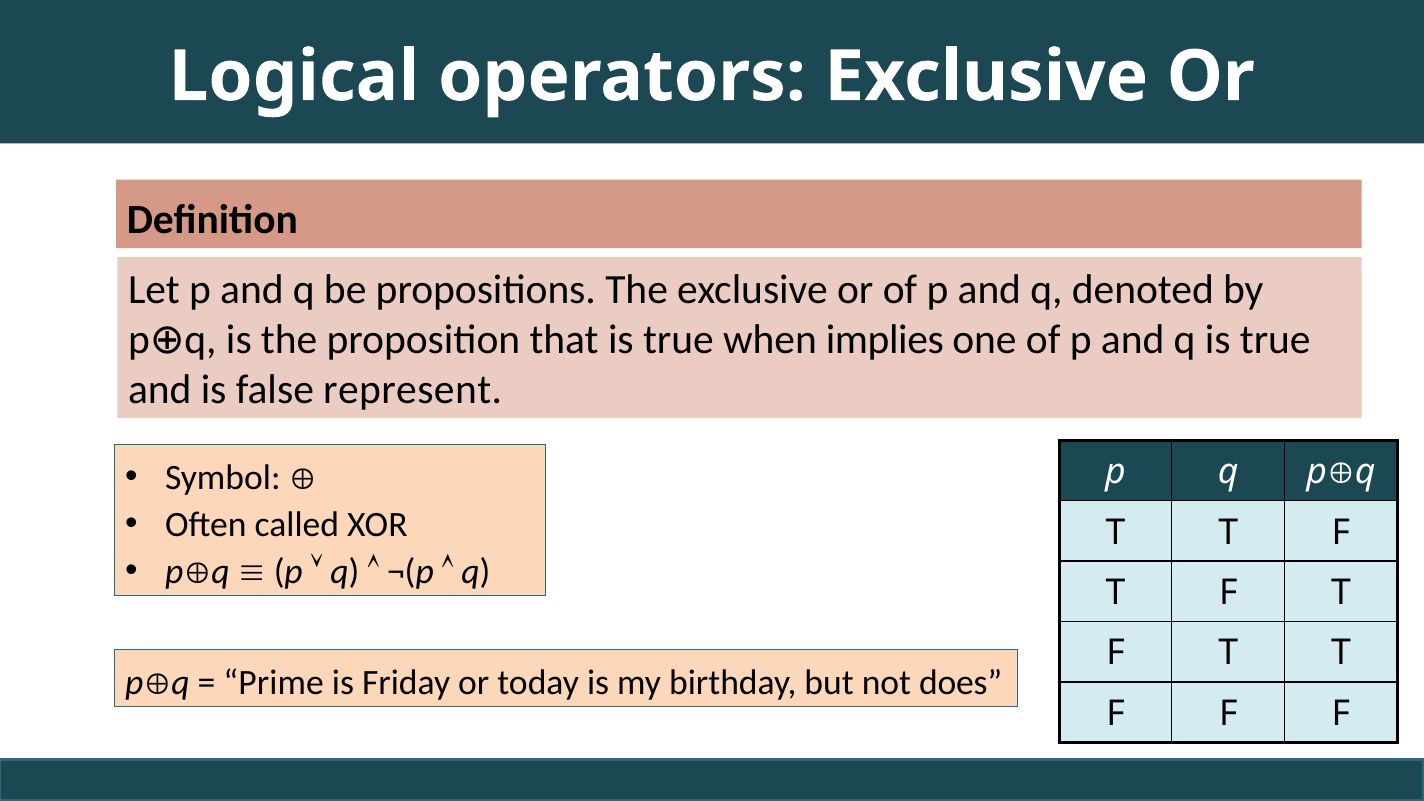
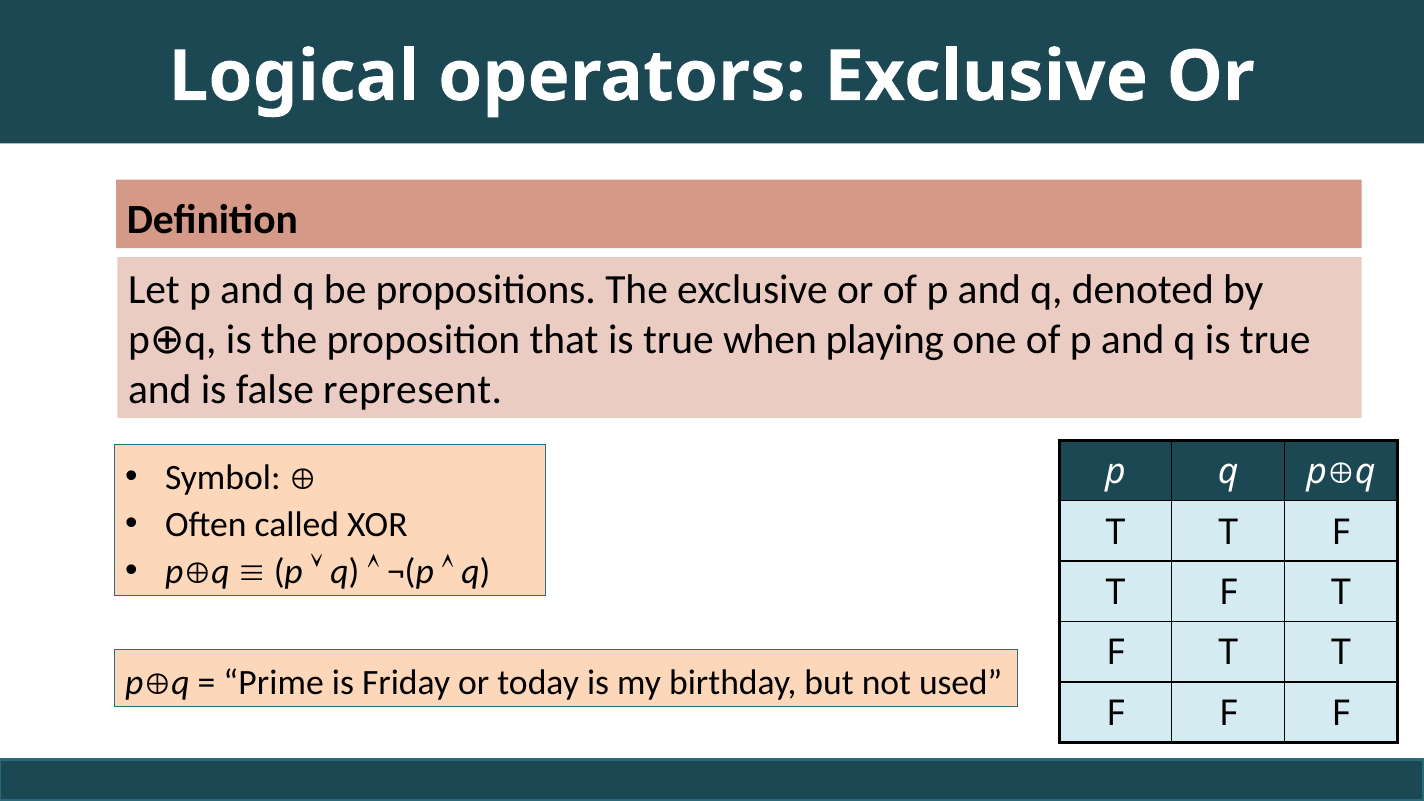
implies: implies -> playing
does: does -> used
